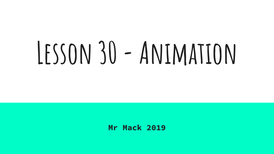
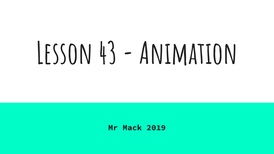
30: 30 -> 43
